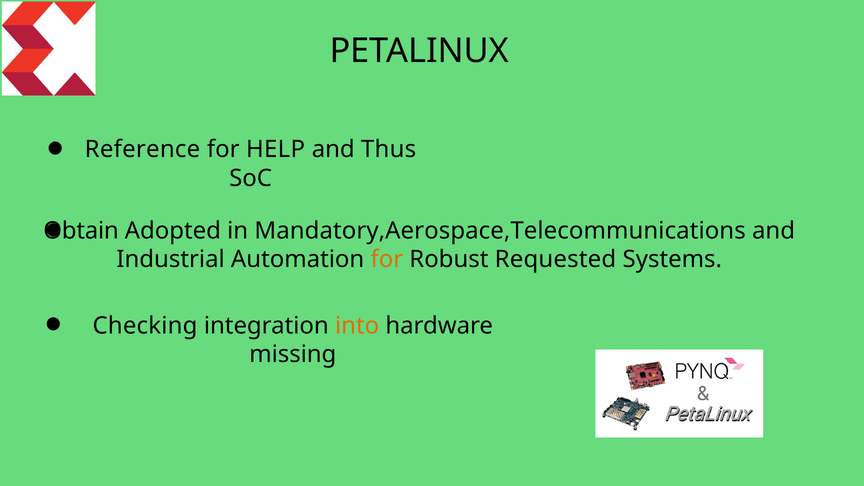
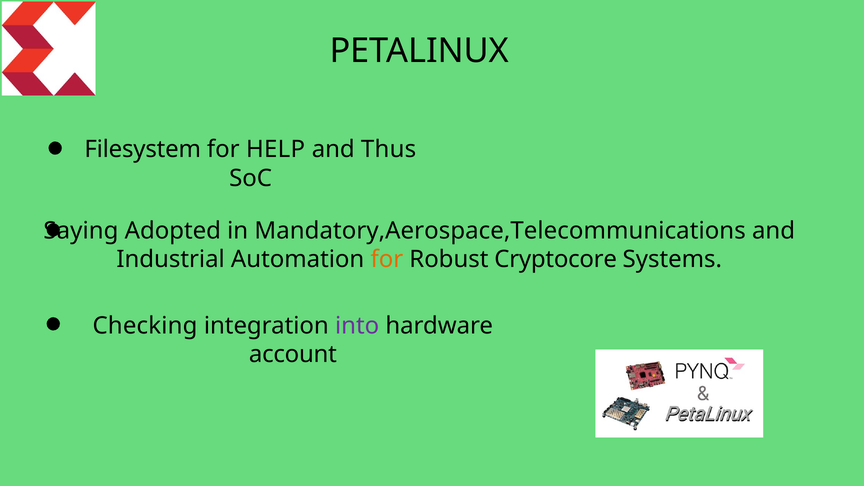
Reference: Reference -> Filesystem
Obtain: Obtain -> Saying
Requested: Requested -> Cryptocore
into colour: orange -> purple
missing: missing -> account
